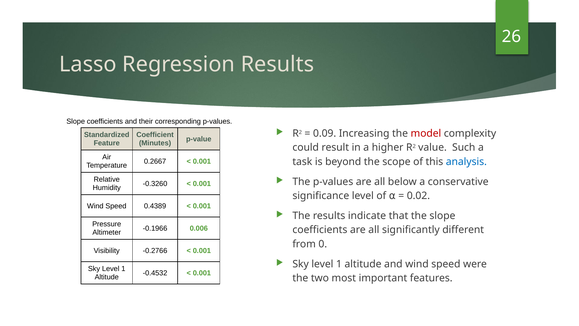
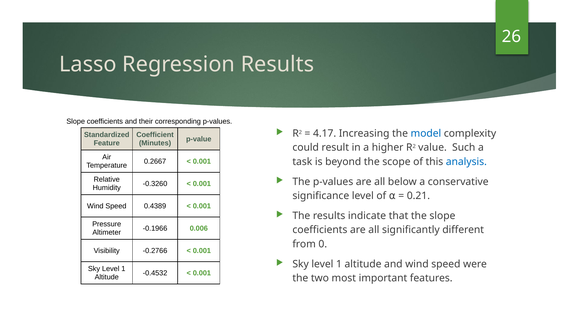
0.09: 0.09 -> 4.17
model colour: red -> blue
0.02: 0.02 -> 0.21
